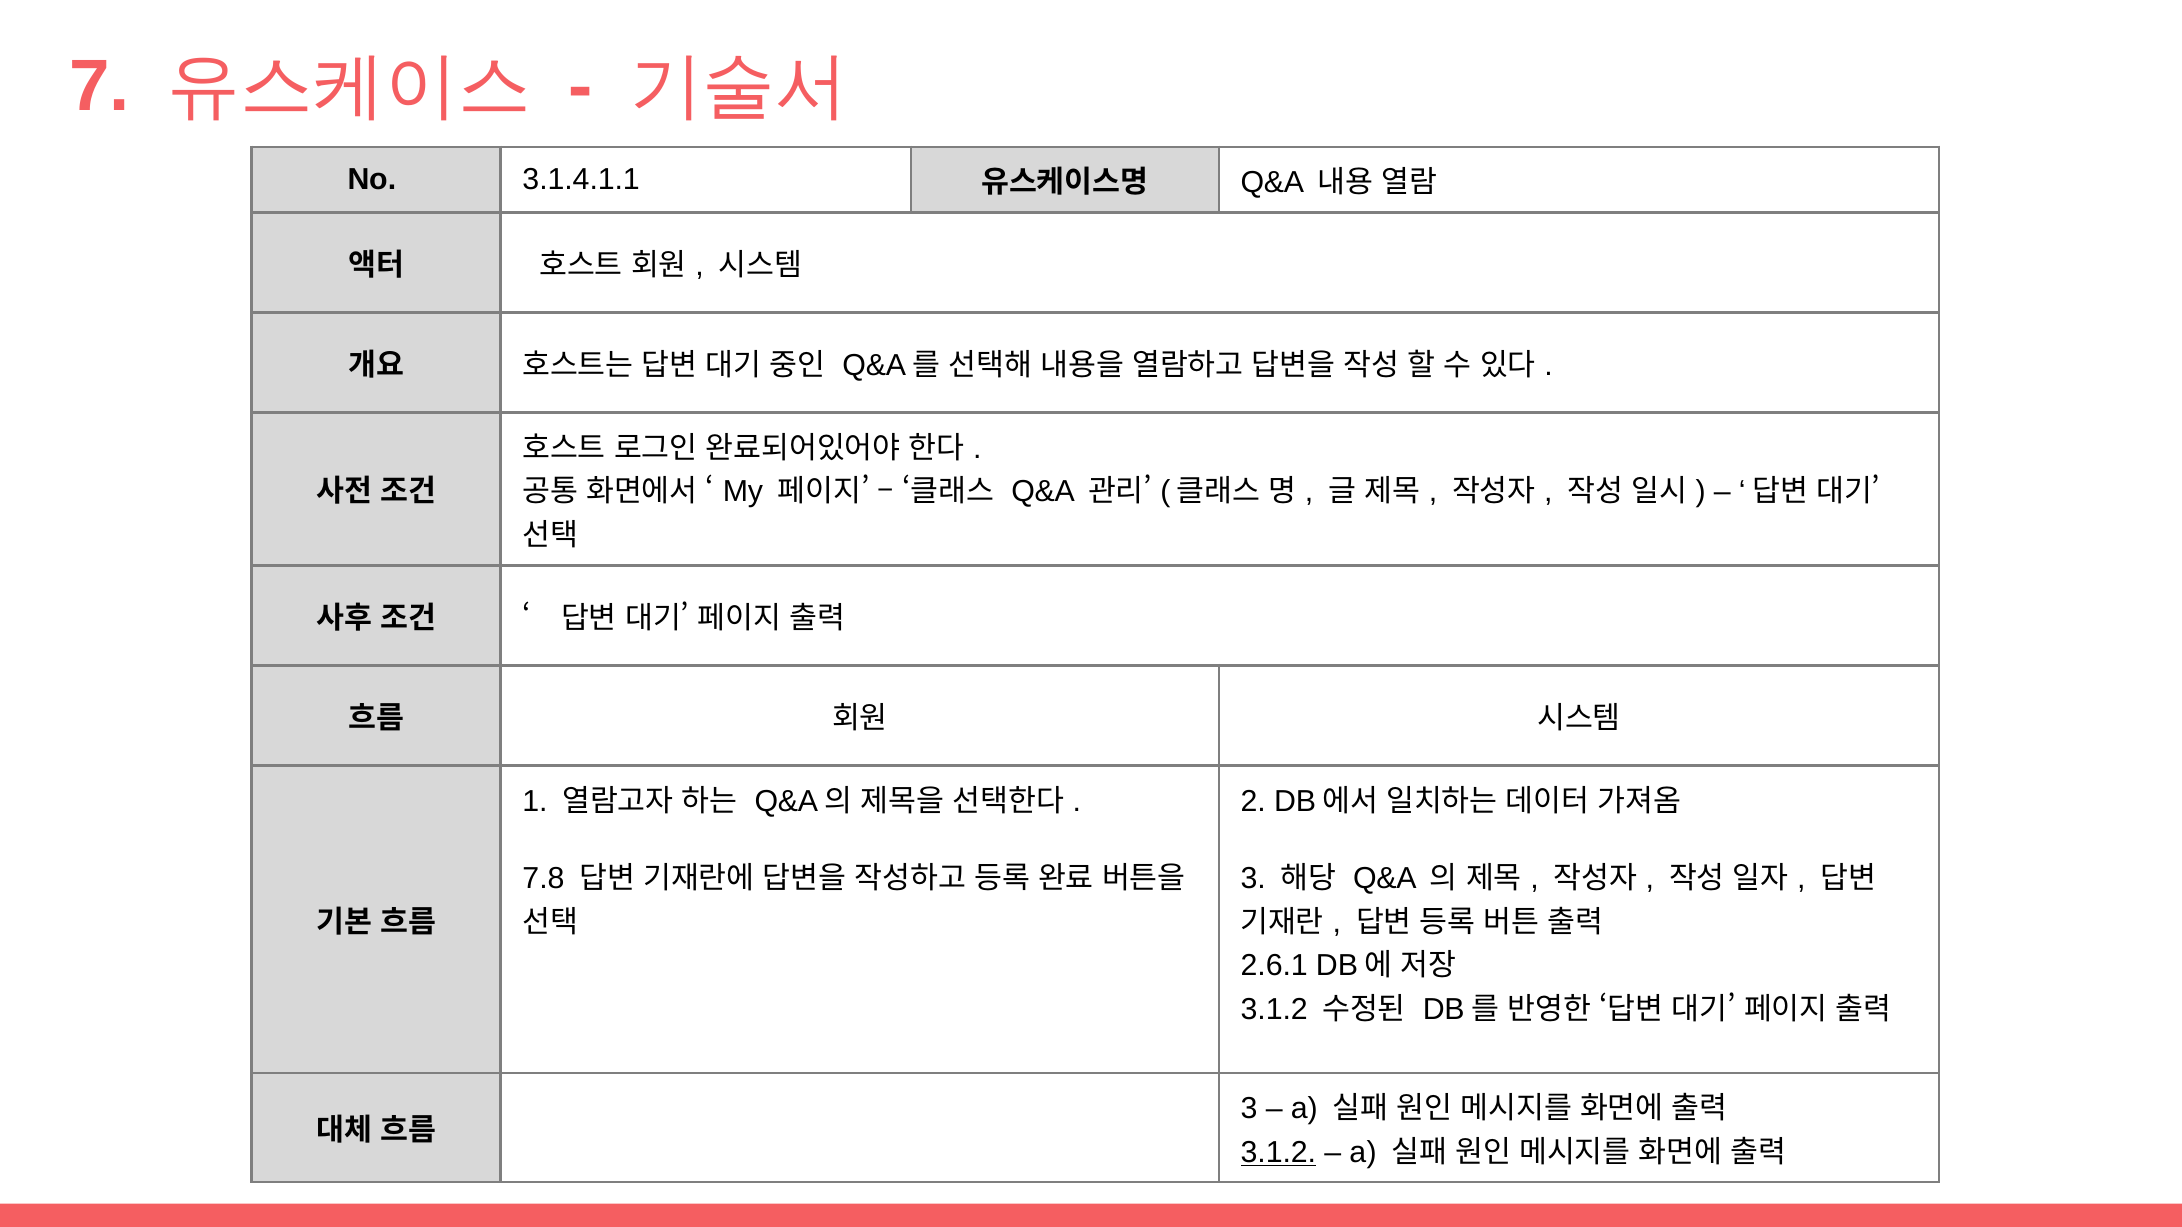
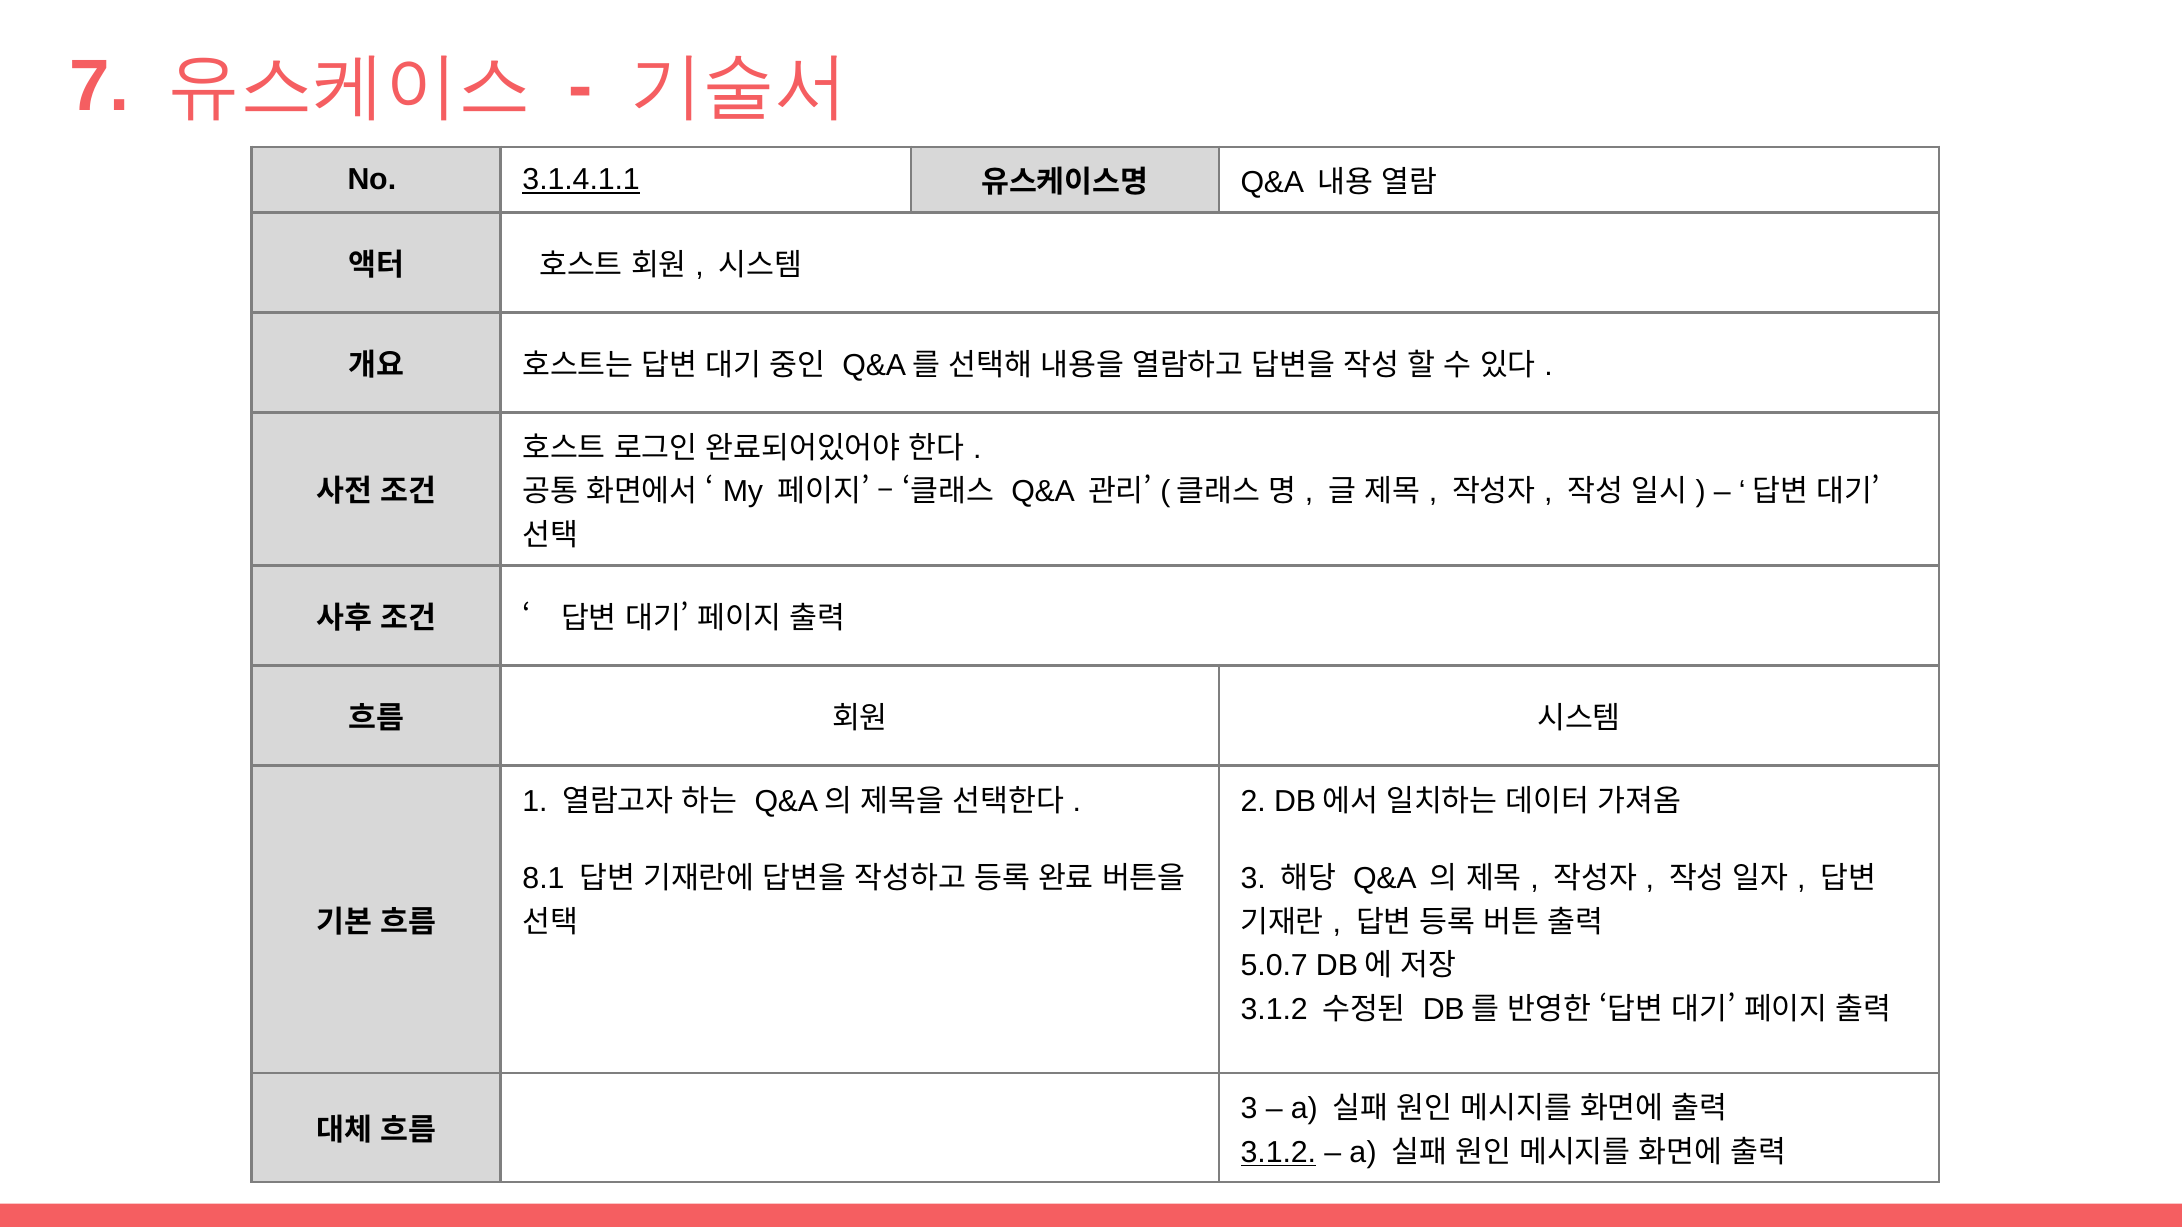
3.1.4.1.1 underline: none -> present
7.8: 7.8 -> 8.1
2.6.1: 2.6.1 -> 5.0.7
